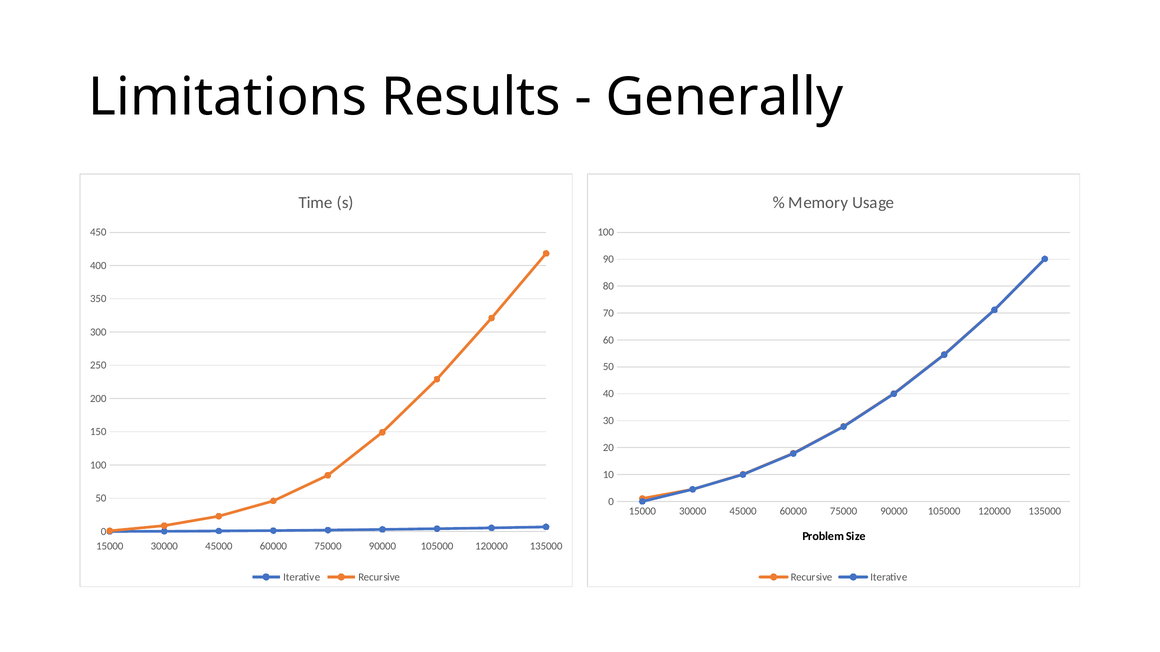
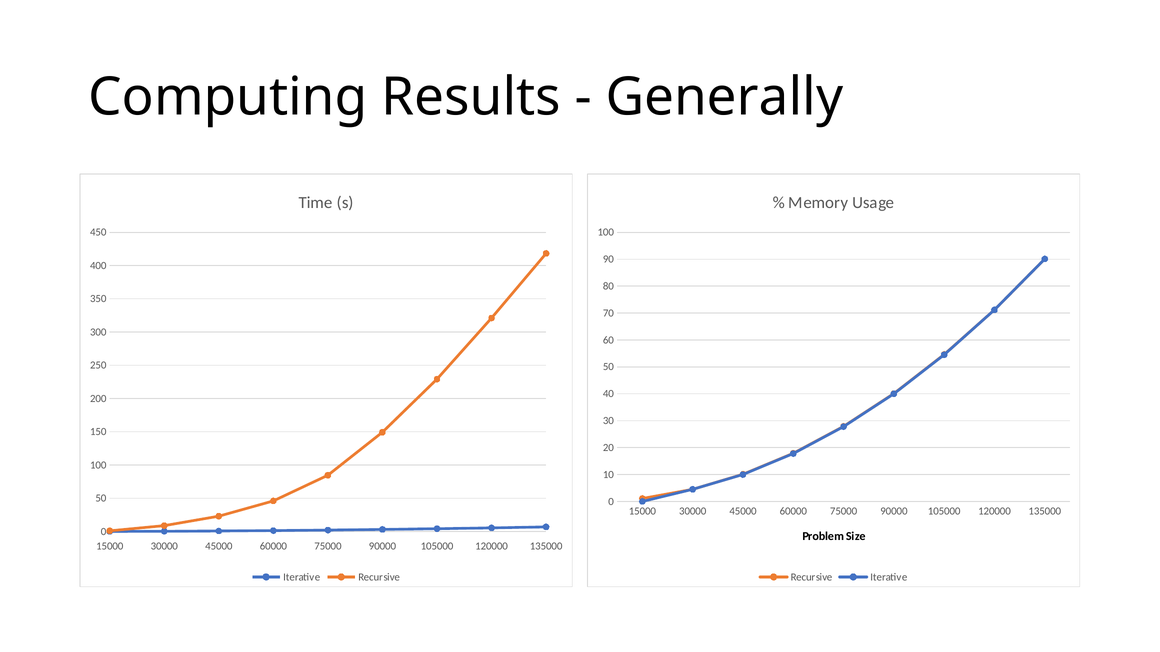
Limitations: Limitations -> Computing
